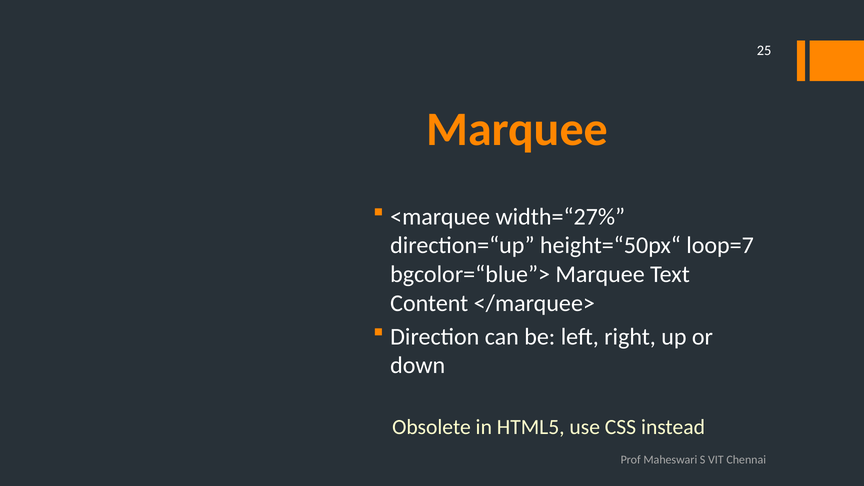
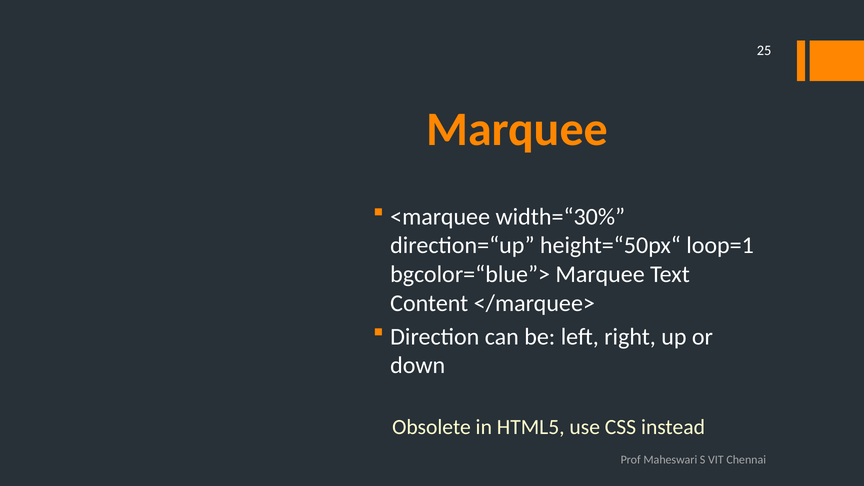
width=“27%: width=“27% -> width=“30%
loop=7: loop=7 -> loop=1
